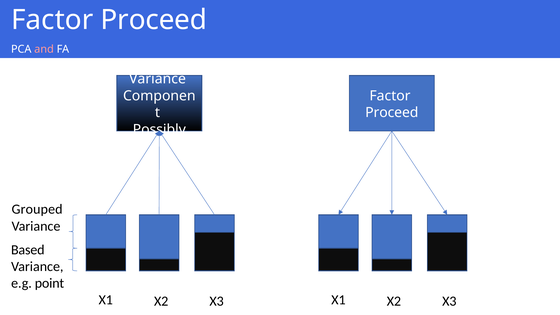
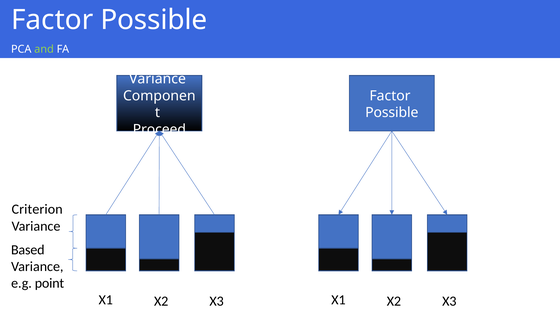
Proceed at (154, 20): Proceed -> Possible
and colour: pink -> light green
Proceed at (392, 113): Proceed -> Possible
Possibly: Possibly -> Proceed
Grouped: Grouped -> Criterion
